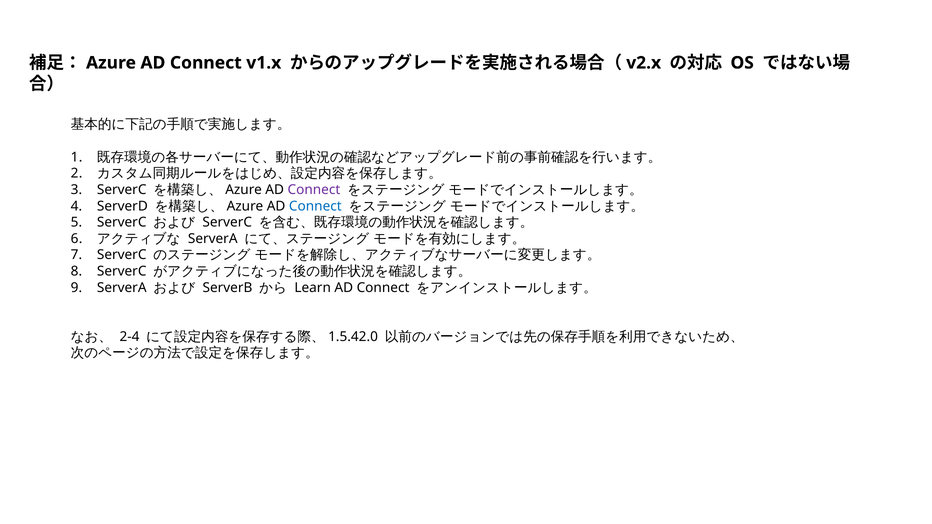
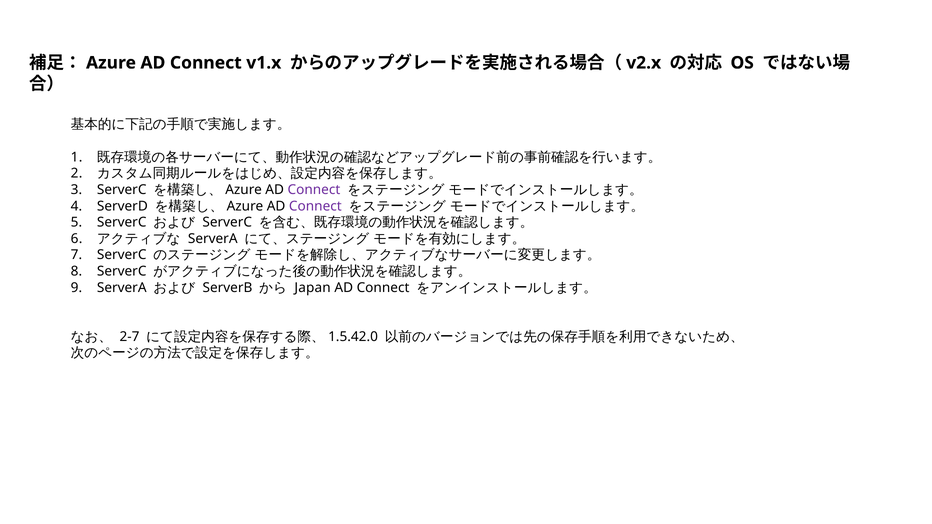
Connect at (315, 206) colour: blue -> purple
Learn: Learn -> Japan
2-4: 2-4 -> 2-7
